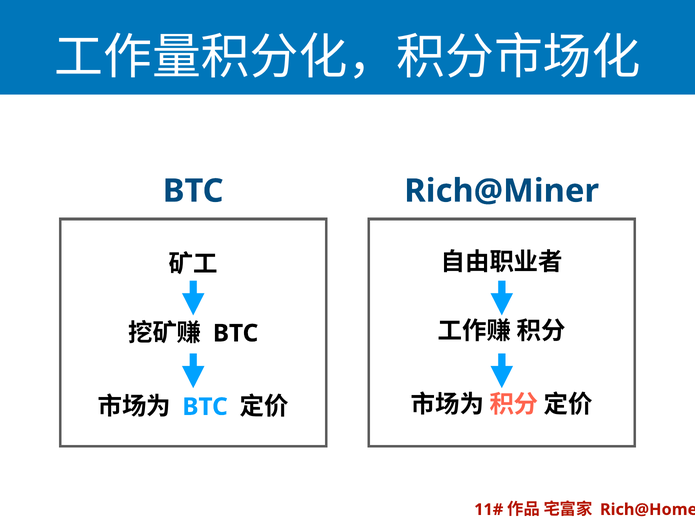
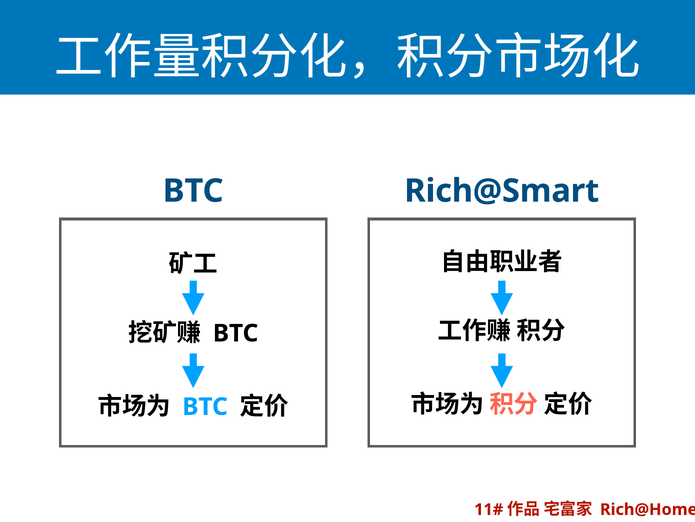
Rich@Miner: Rich@Miner -> Rich@Smart
